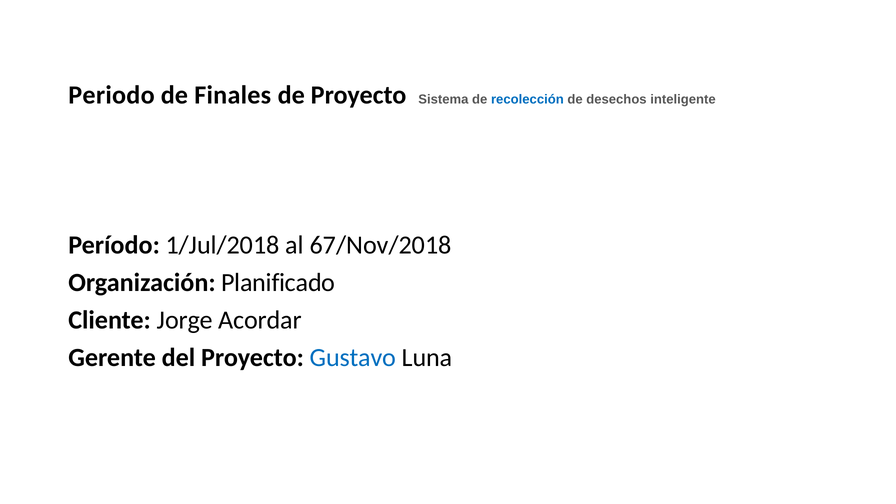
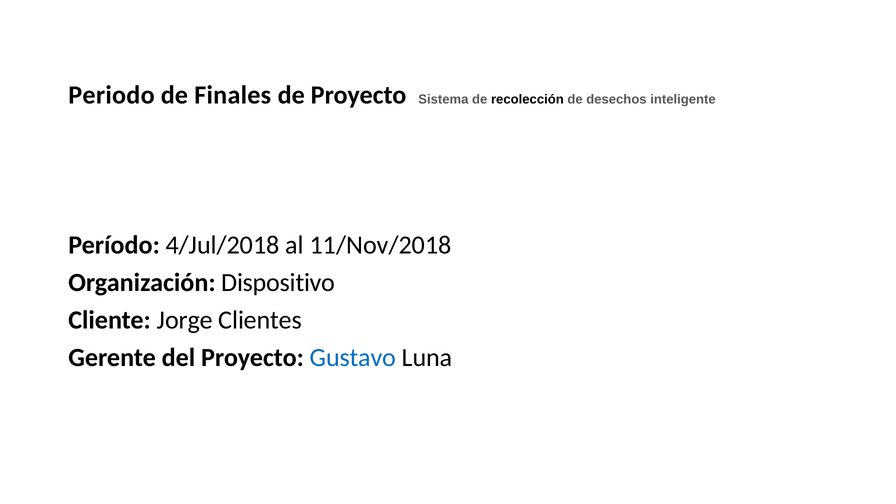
recolección colour: blue -> black
1/Jul/2018: 1/Jul/2018 -> 4/Jul/2018
67/Nov/2018: 67/Nov/2018 -> 11/Nov/2018
Planificado: Planificado -> Dispositivo
Acordar: Acordar -> Clientes
